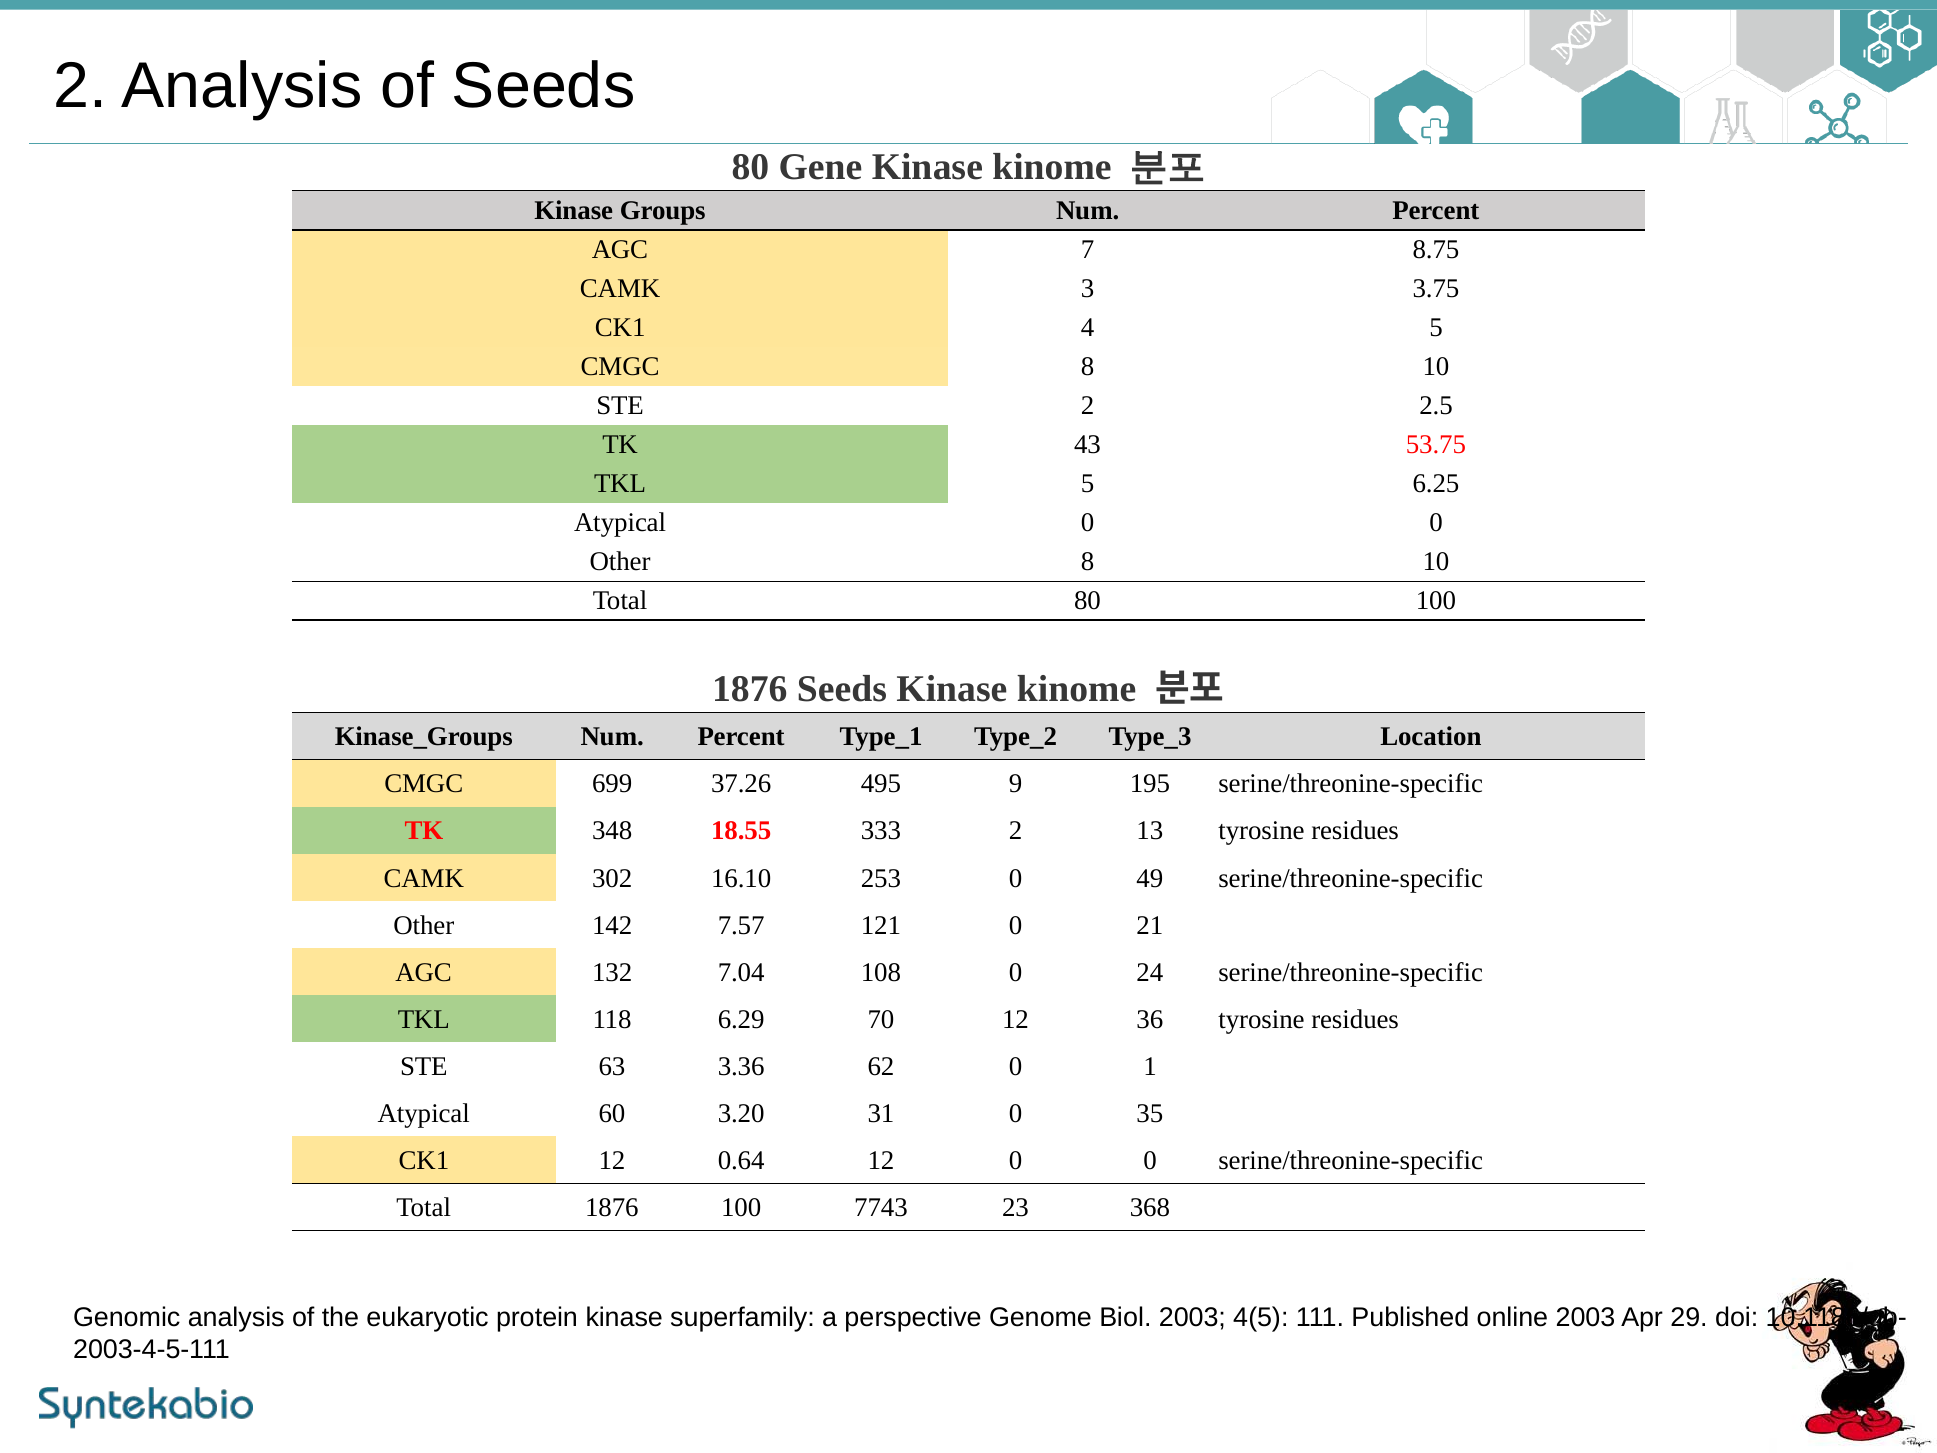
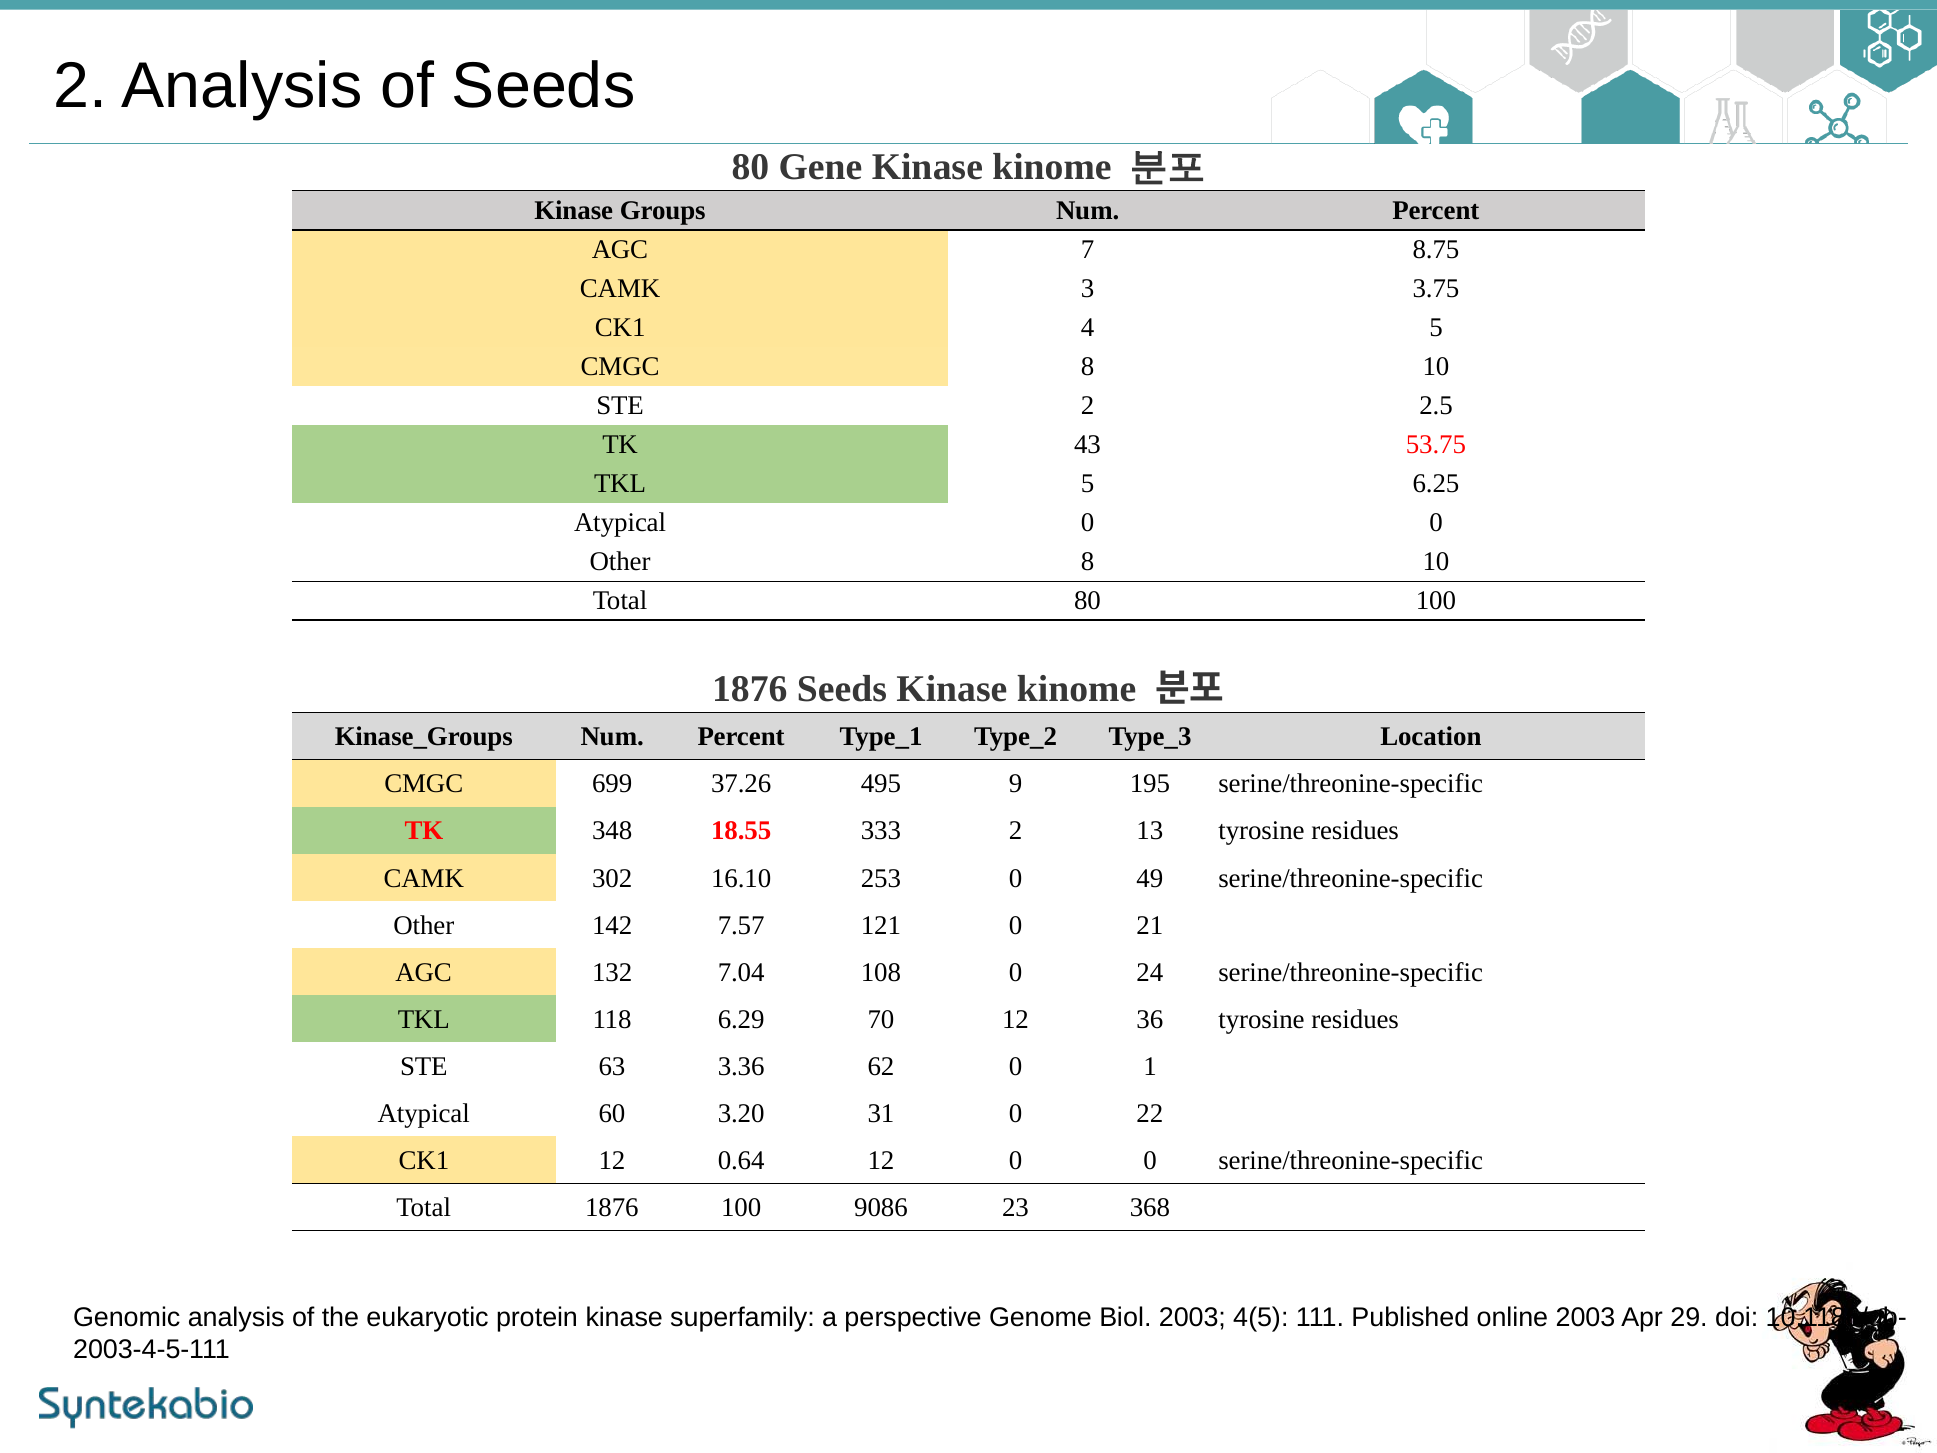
35: 35 -> 22
7743: 7743 -> 9086
